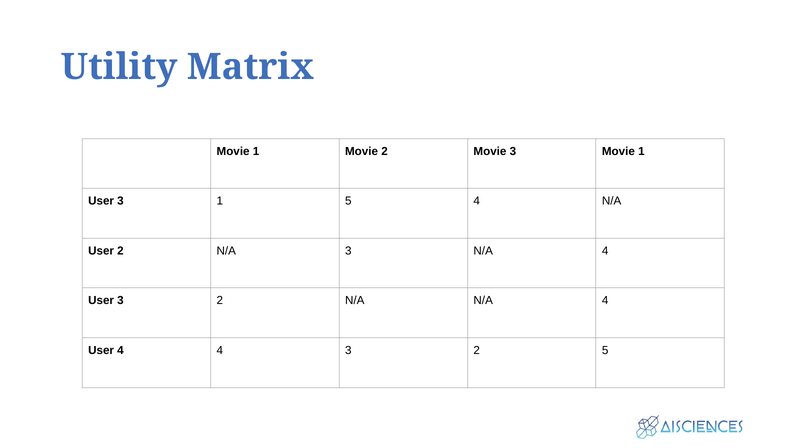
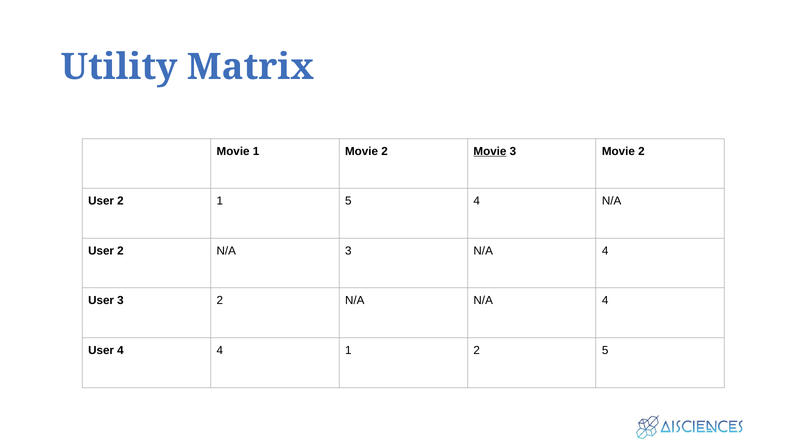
Movie at (490, 151) underline: none -> present
3 Movie 1: 1 -> 2
3 at (120, 201): 3 -> 2
4 3: 3 -> 1
